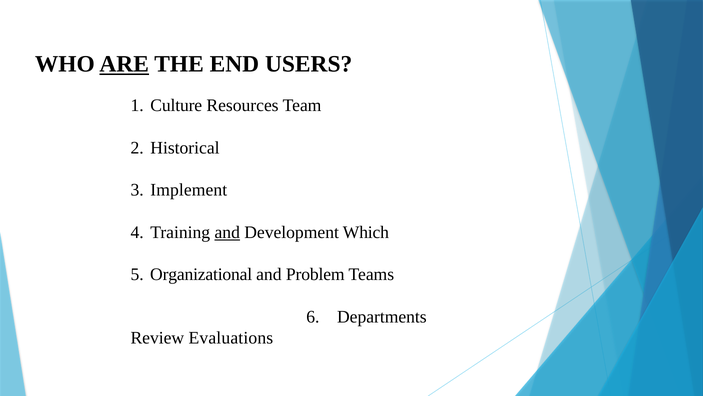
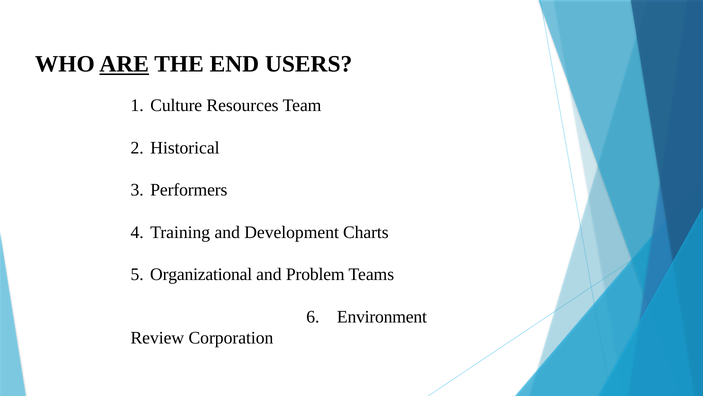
Implement: Implement -> Performers
and at (227, 232) underline: present -> none
Which: Which -> Charts
Departments: Departments -> Environment
Evaluations: Evaluations -> Corporation
